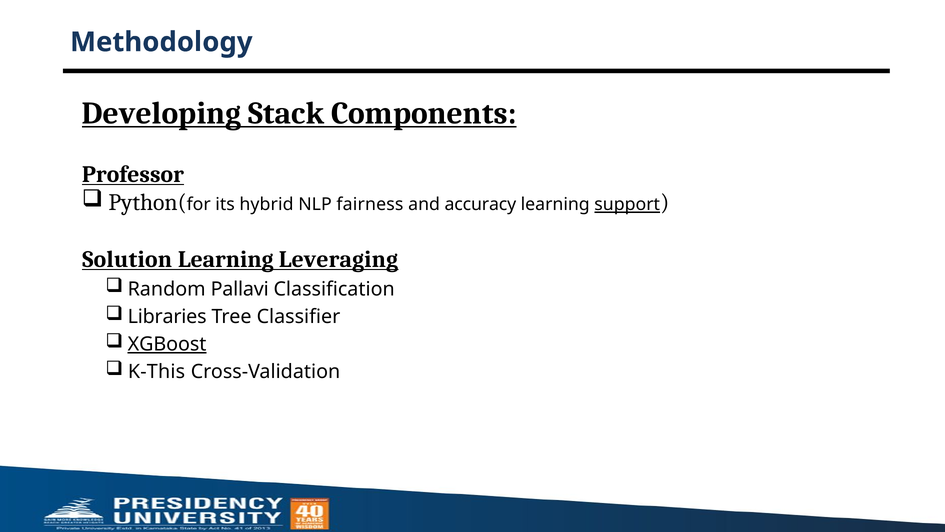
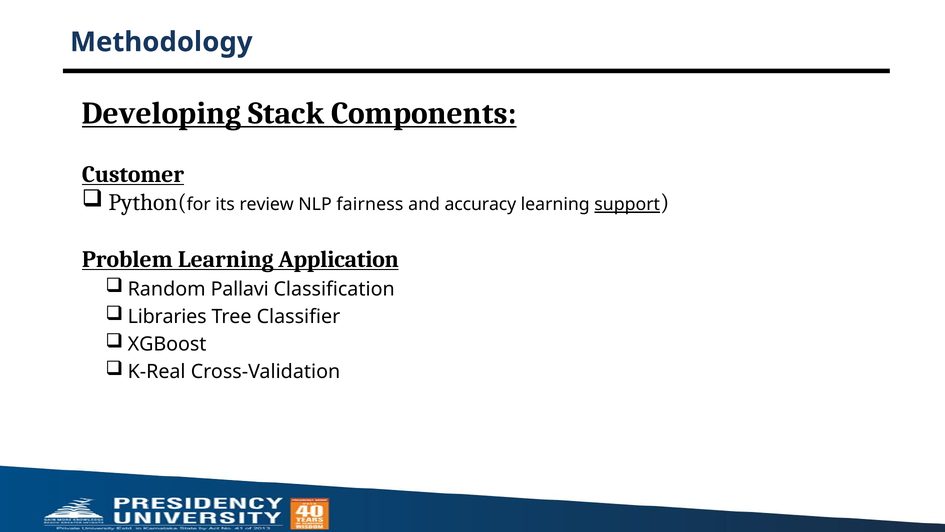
Professor: Professor -> Customer
hybrid: hybrid -> review
Solution: Solution -> Problem
Leveraging: Leveraging -> Application
XGBoost underline: present -> none
K-This: K-This -> K-Real
